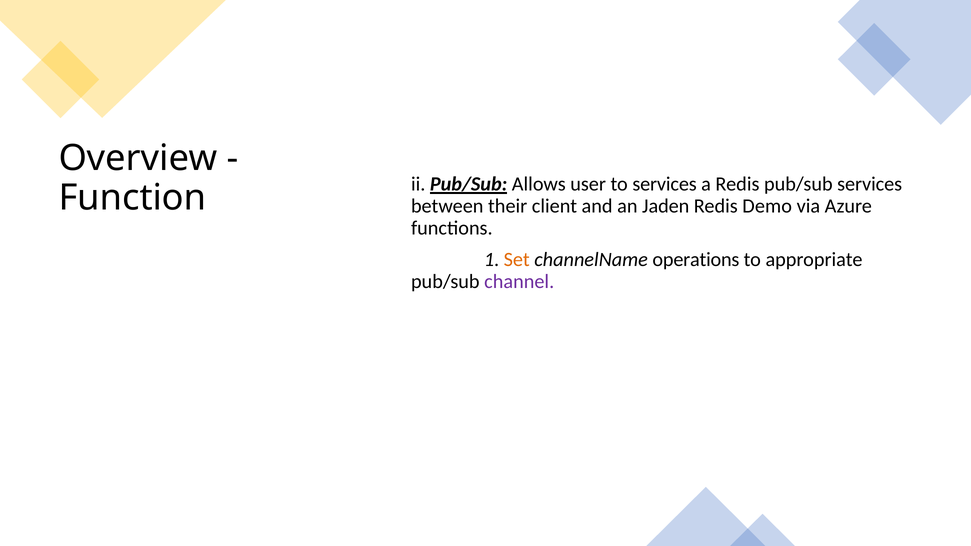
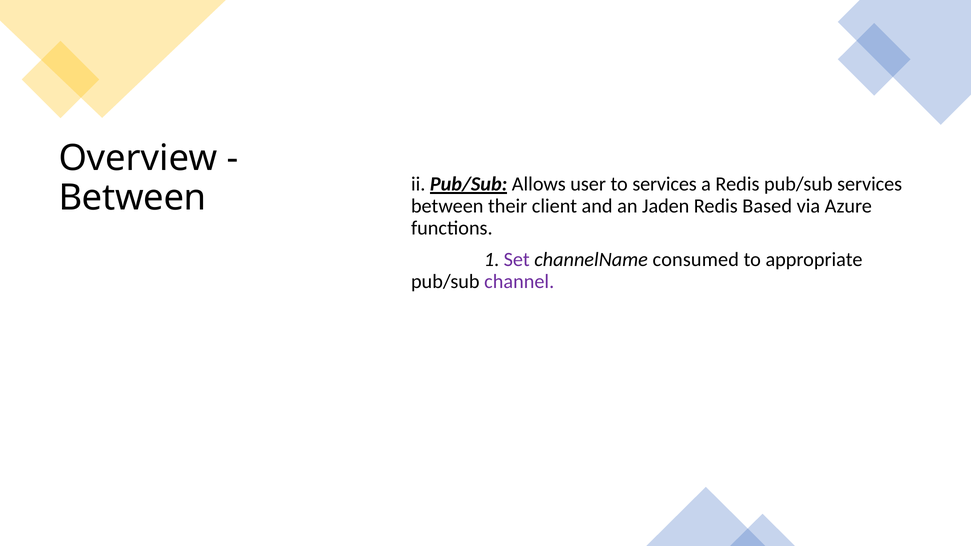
Function at (132, 198): Function -> Between
Demo: Demo -> Based
Set colour: orange -> purple
operations: operations -> consumed
